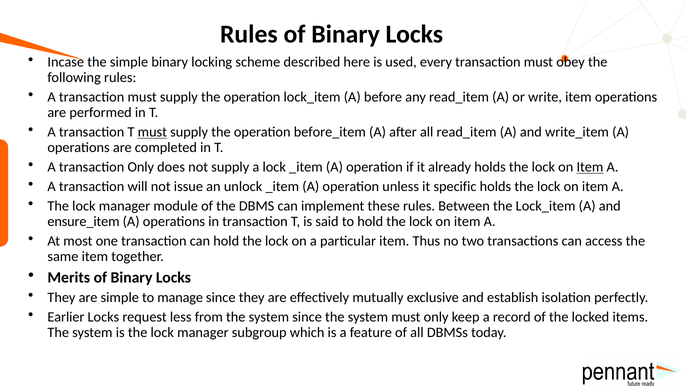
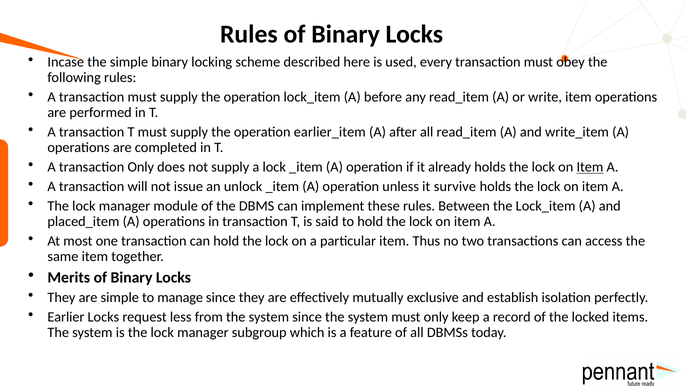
must at (152, 132) underline: present -> none
before_item: before_item -> earlier_item
specific: specific -> survive
ensure_item: ensure_item -> placed_item
